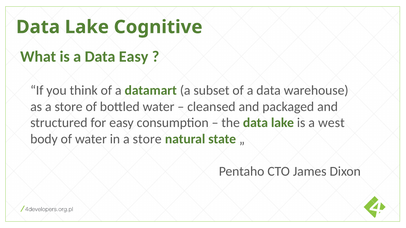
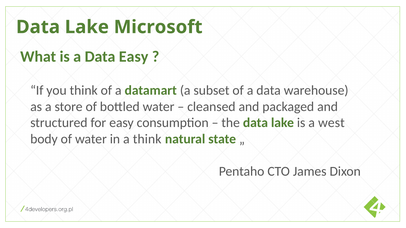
Cognitive: Cognitive -> Microsoft
in a store: store -> think
